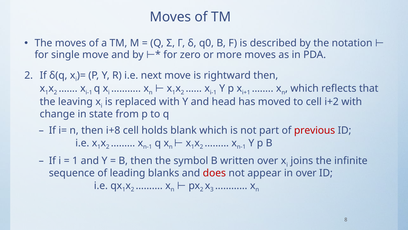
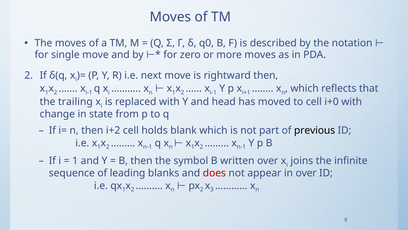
leaving: leaving -> trailing
i+2: i+2 -> i+0
i+8: i+8 -> i+2
previous colour: red -> black
